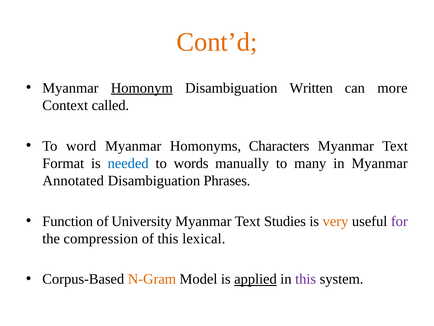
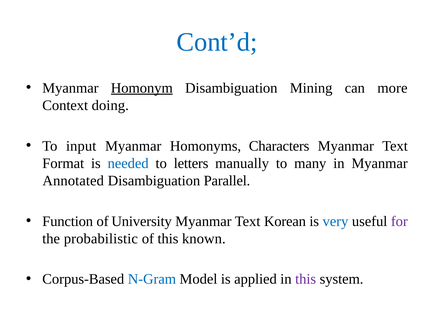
Cont’d colour: orange -> blue
Written: Written -> Mining
called: called -> doing
word: word -> input
words: words -> letters
Phrases: Phrases -> Parallel
Studies: Studies -> Korean
very colour: orange -> blue
compression: compression -> probabilistic
lexical: lexical -> known
N-Gram colour: orange -> blue
applied underline: present -> none
